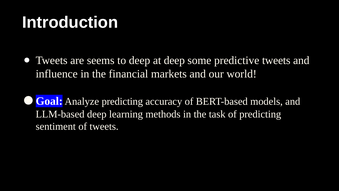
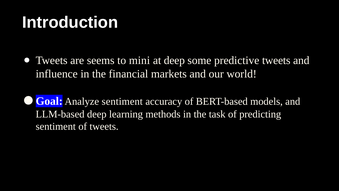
to deep: deep -> mini
Analyze predicting: predicting -> sentiment
